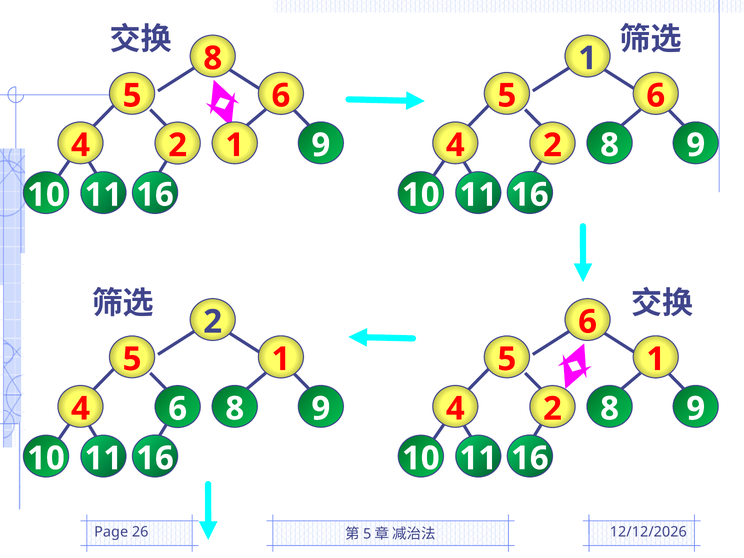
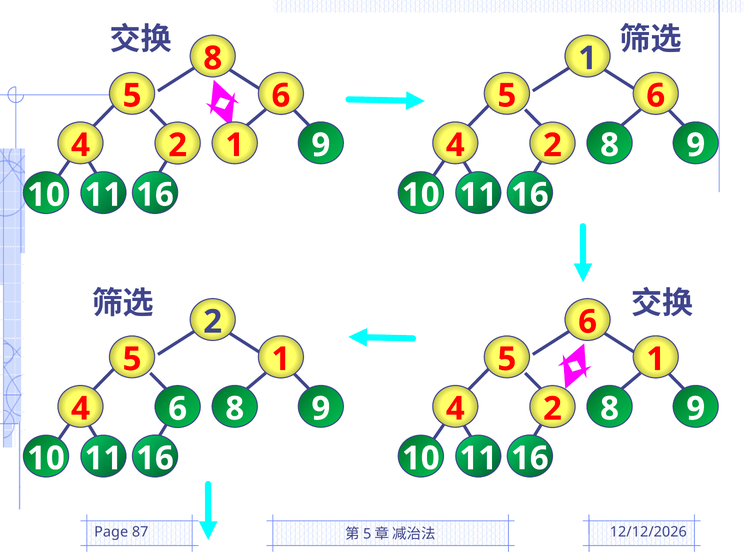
26: 26 -> 87
